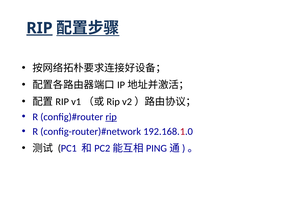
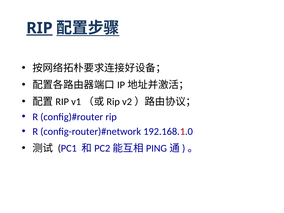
rip at (111, 117) underline: present -> none
